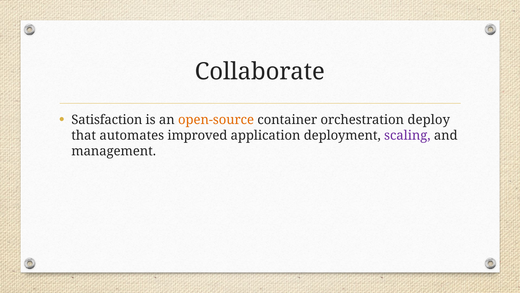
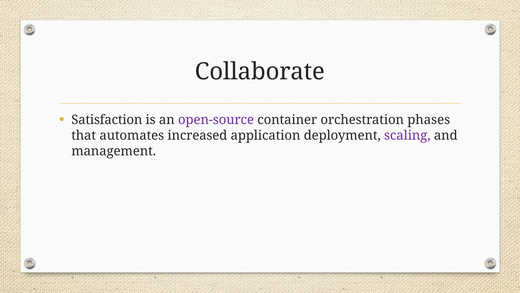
open-source colour: orange -> purple
deploy: deploy -> phases
improved: improved -> increased
